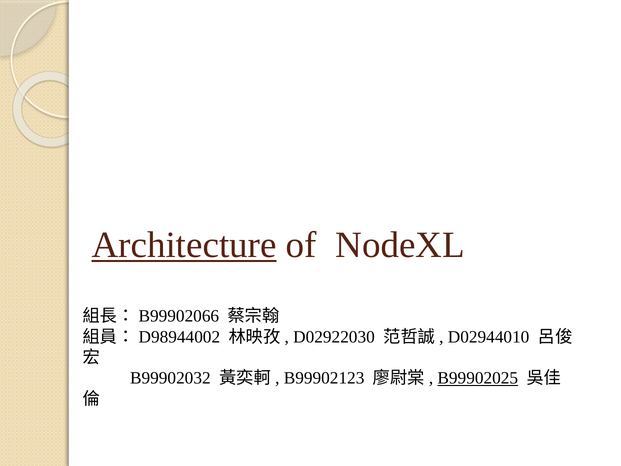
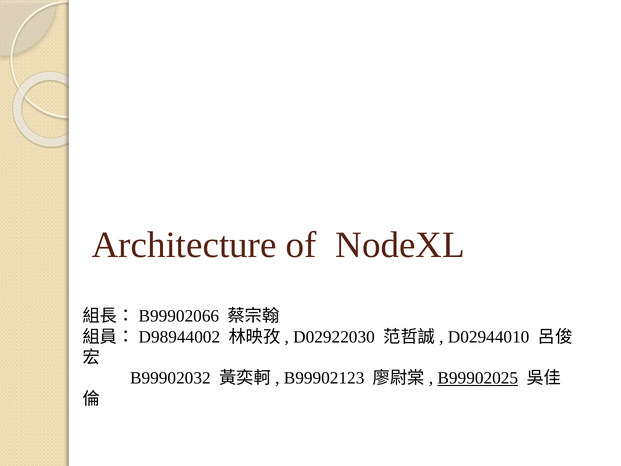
Architecture underline: present -> none
